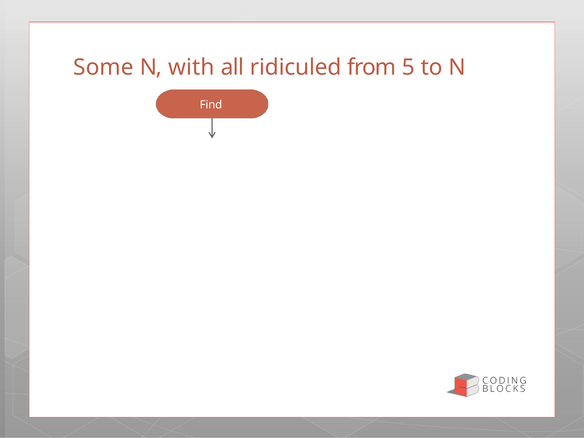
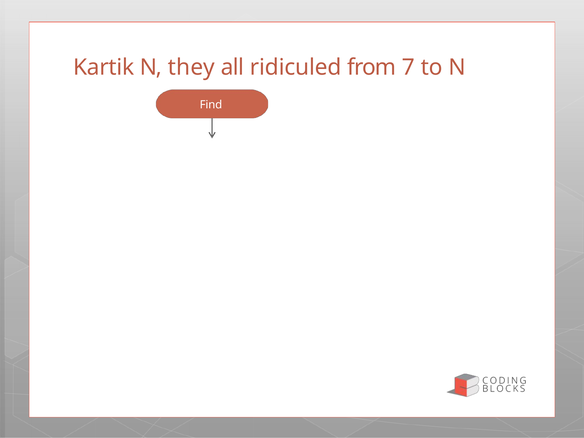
Some: Some -> Kartik
with: with -> they
5: 5 -> 7
